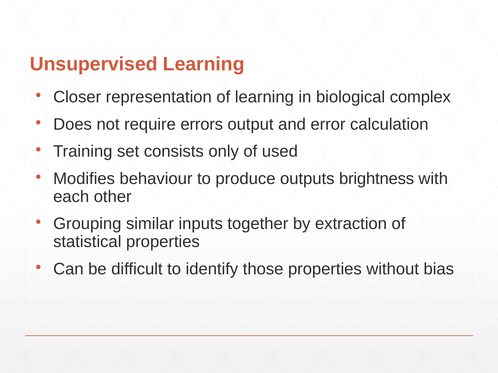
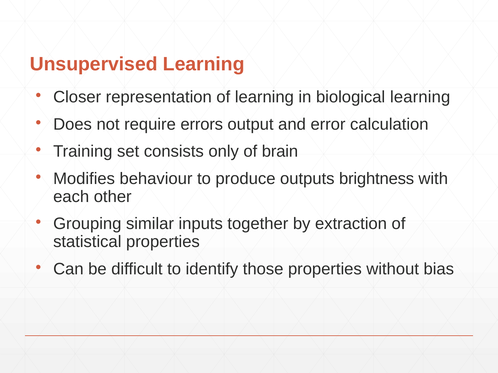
biological complex: complex -> learning
used: used -> brain
